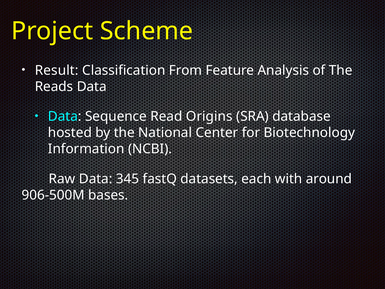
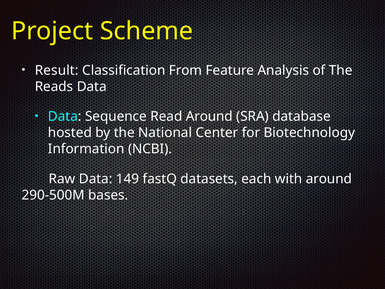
Read Origins: Origins -> Around
345: 345 -> 149
906-500M: 906-500M -> 290-500M
